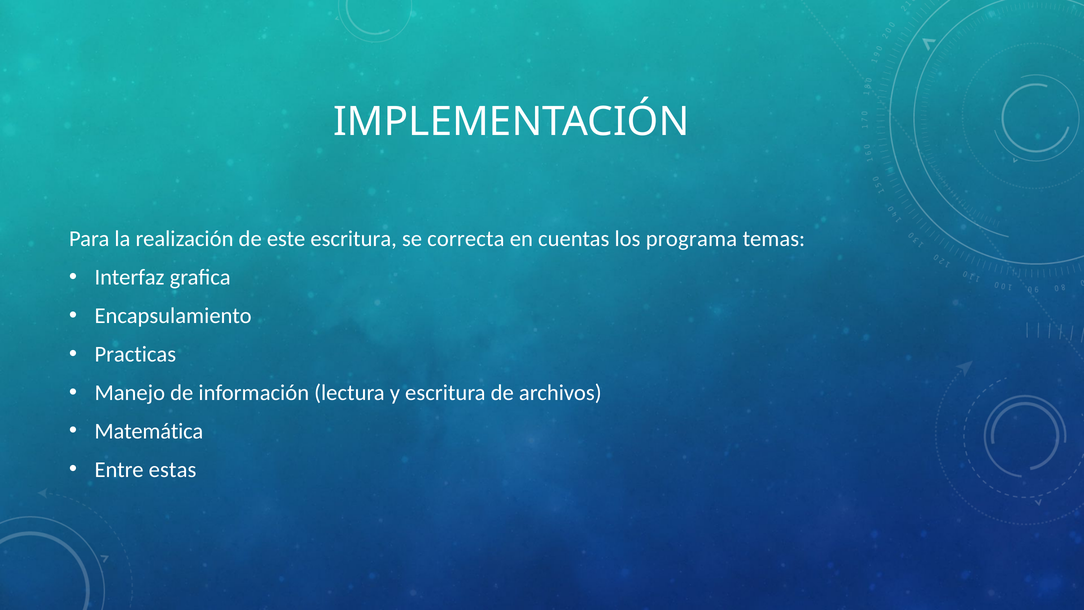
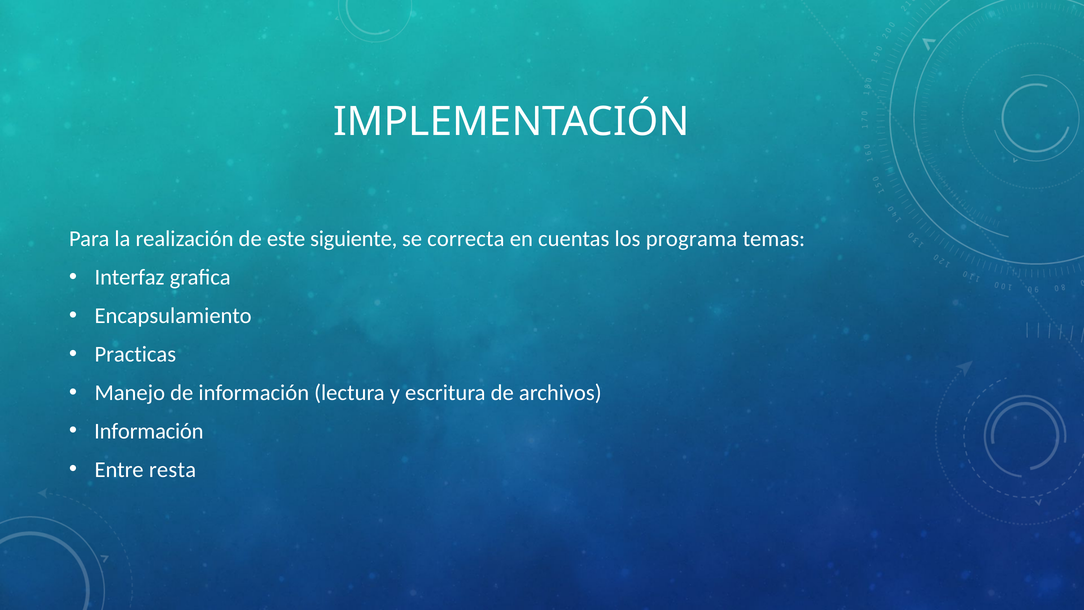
este escritura: escritura -> siguiente
Matemática at (149, 431): Matemática -> Información
estas: estas -> resta
